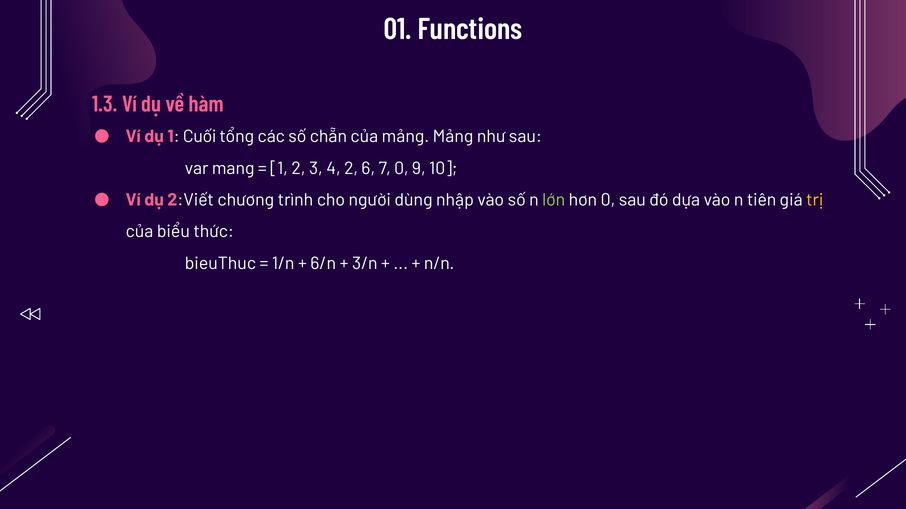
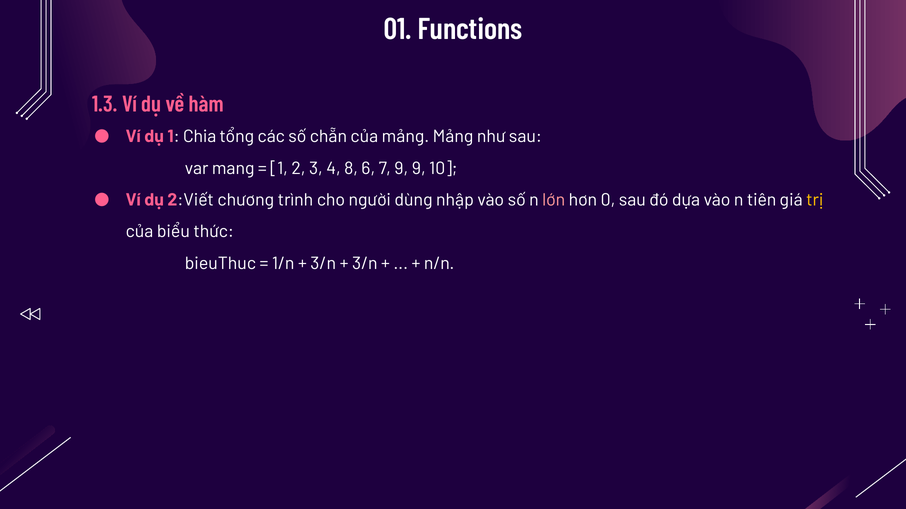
Cuối: Cuối -> Chia
4 2: 2 -> 8
7 0: 0 -> 9
lớn colour: light green -> pink
6/n at (323, 264): 6/n -> 3/n
